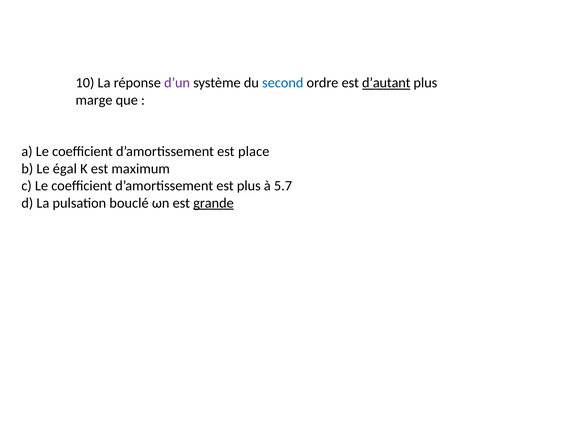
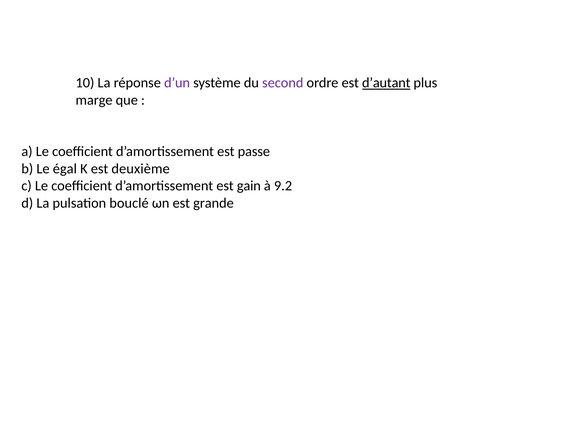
second colour: blue -> purple
place: place -> passe
maximum: maximum -> deuxième
est plus: plus -> gain
5.7: 5.7 -> 9.2
grande underline: present -> none
